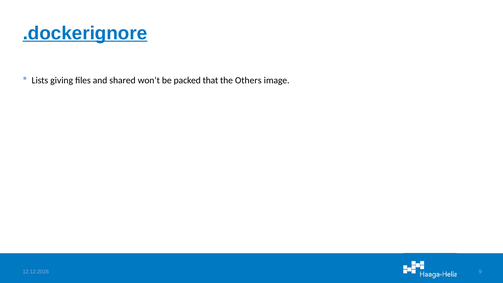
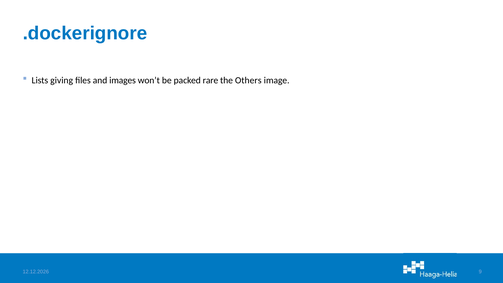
.dockerignore underline: present -> none
shared: shared -> images
that: that -> rare
